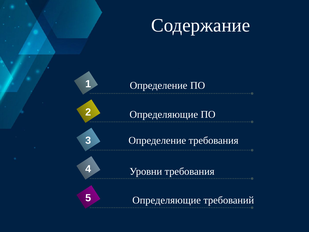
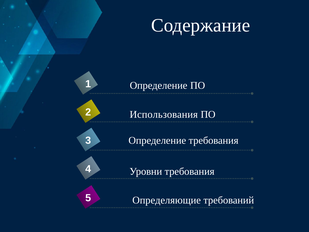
Определяющие at (164, 114): Определяющие -> Использования
